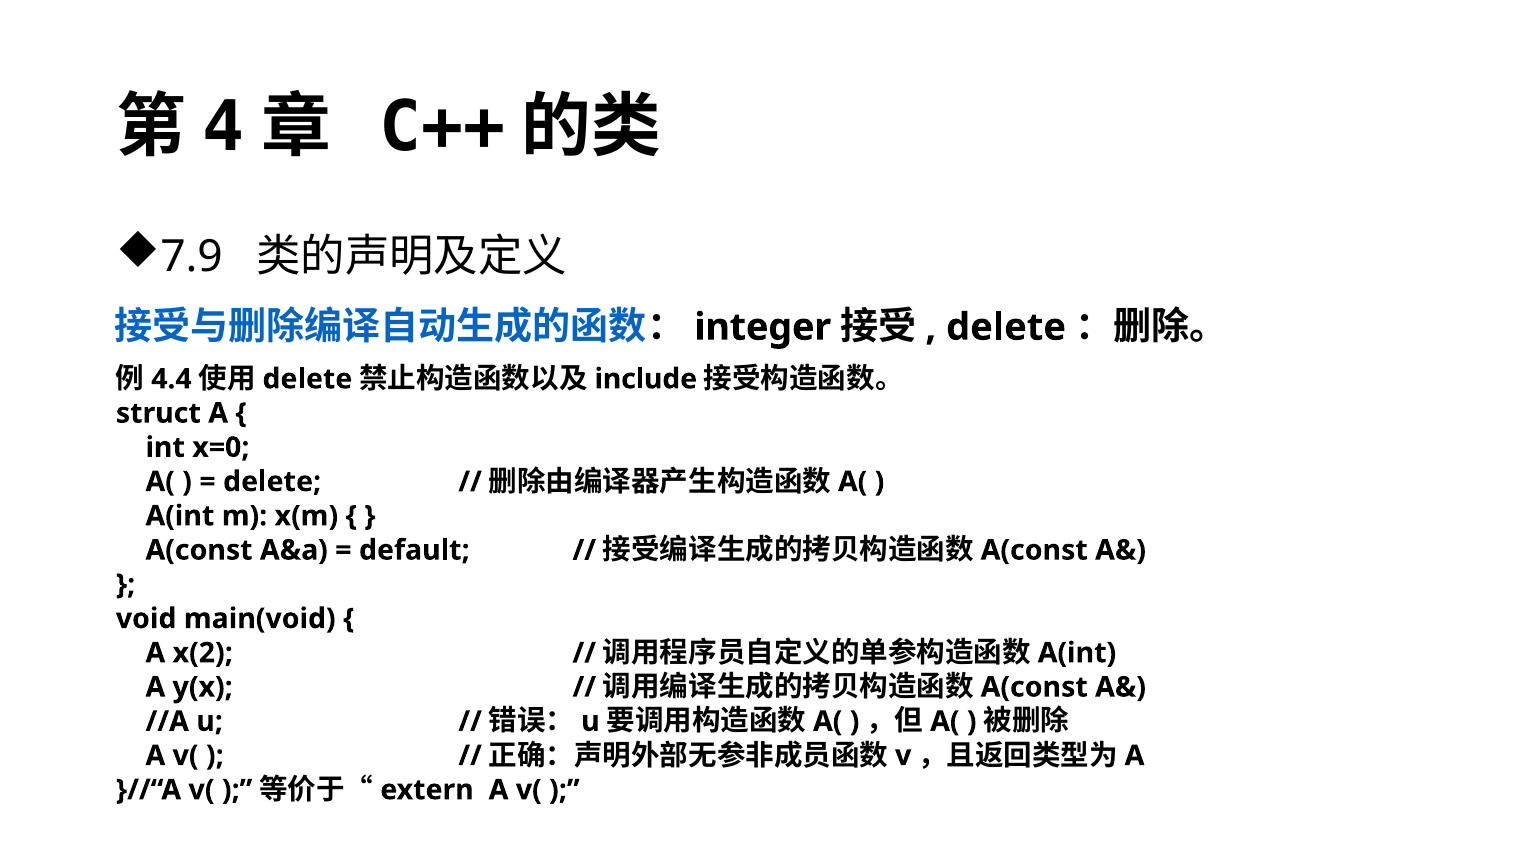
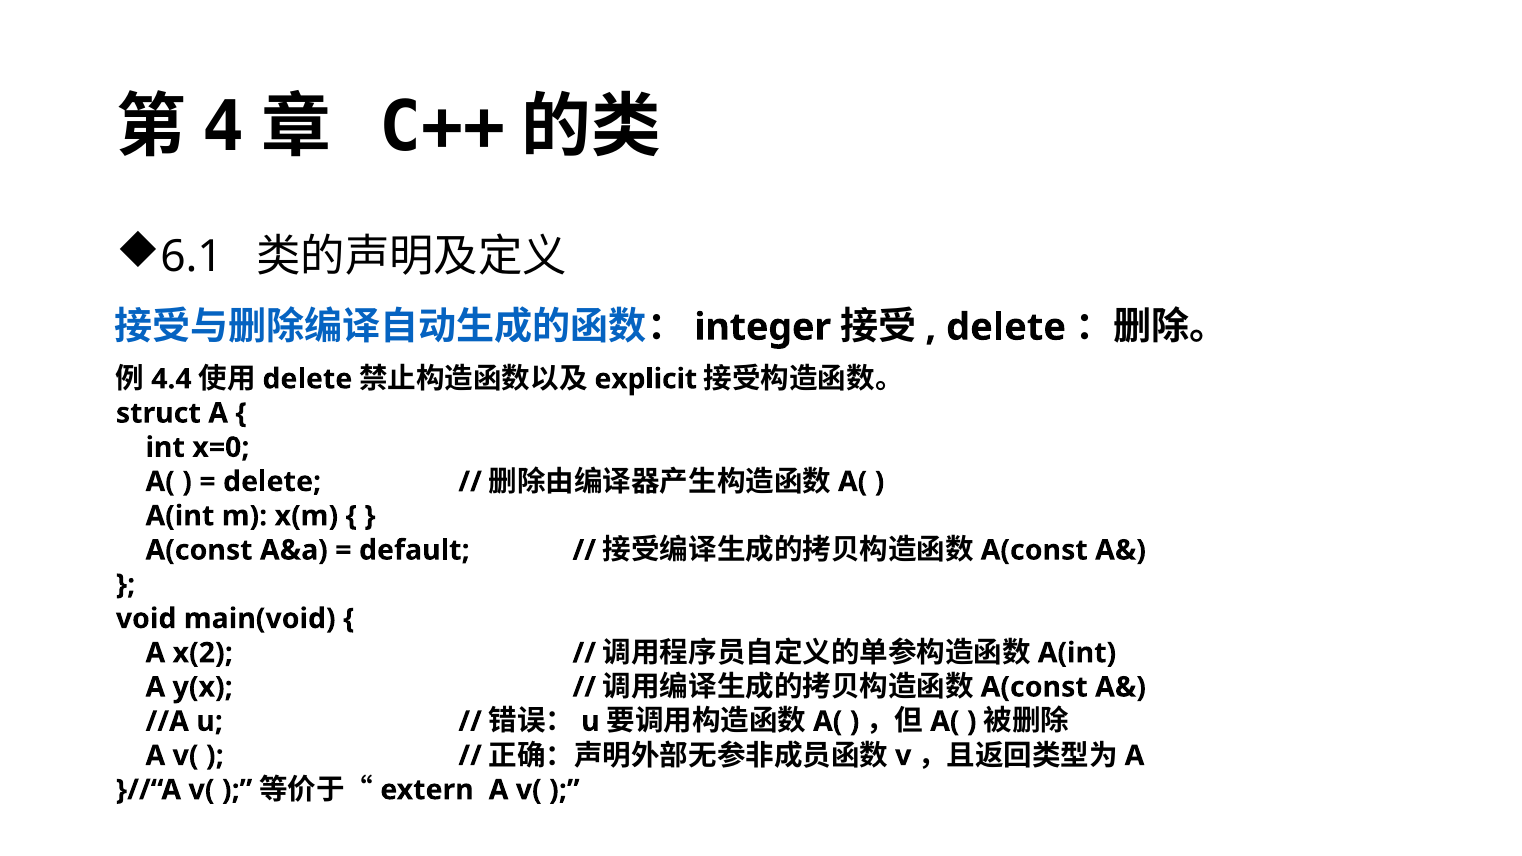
7.9: 7.9 -> 6.1
include: include -> explicit
